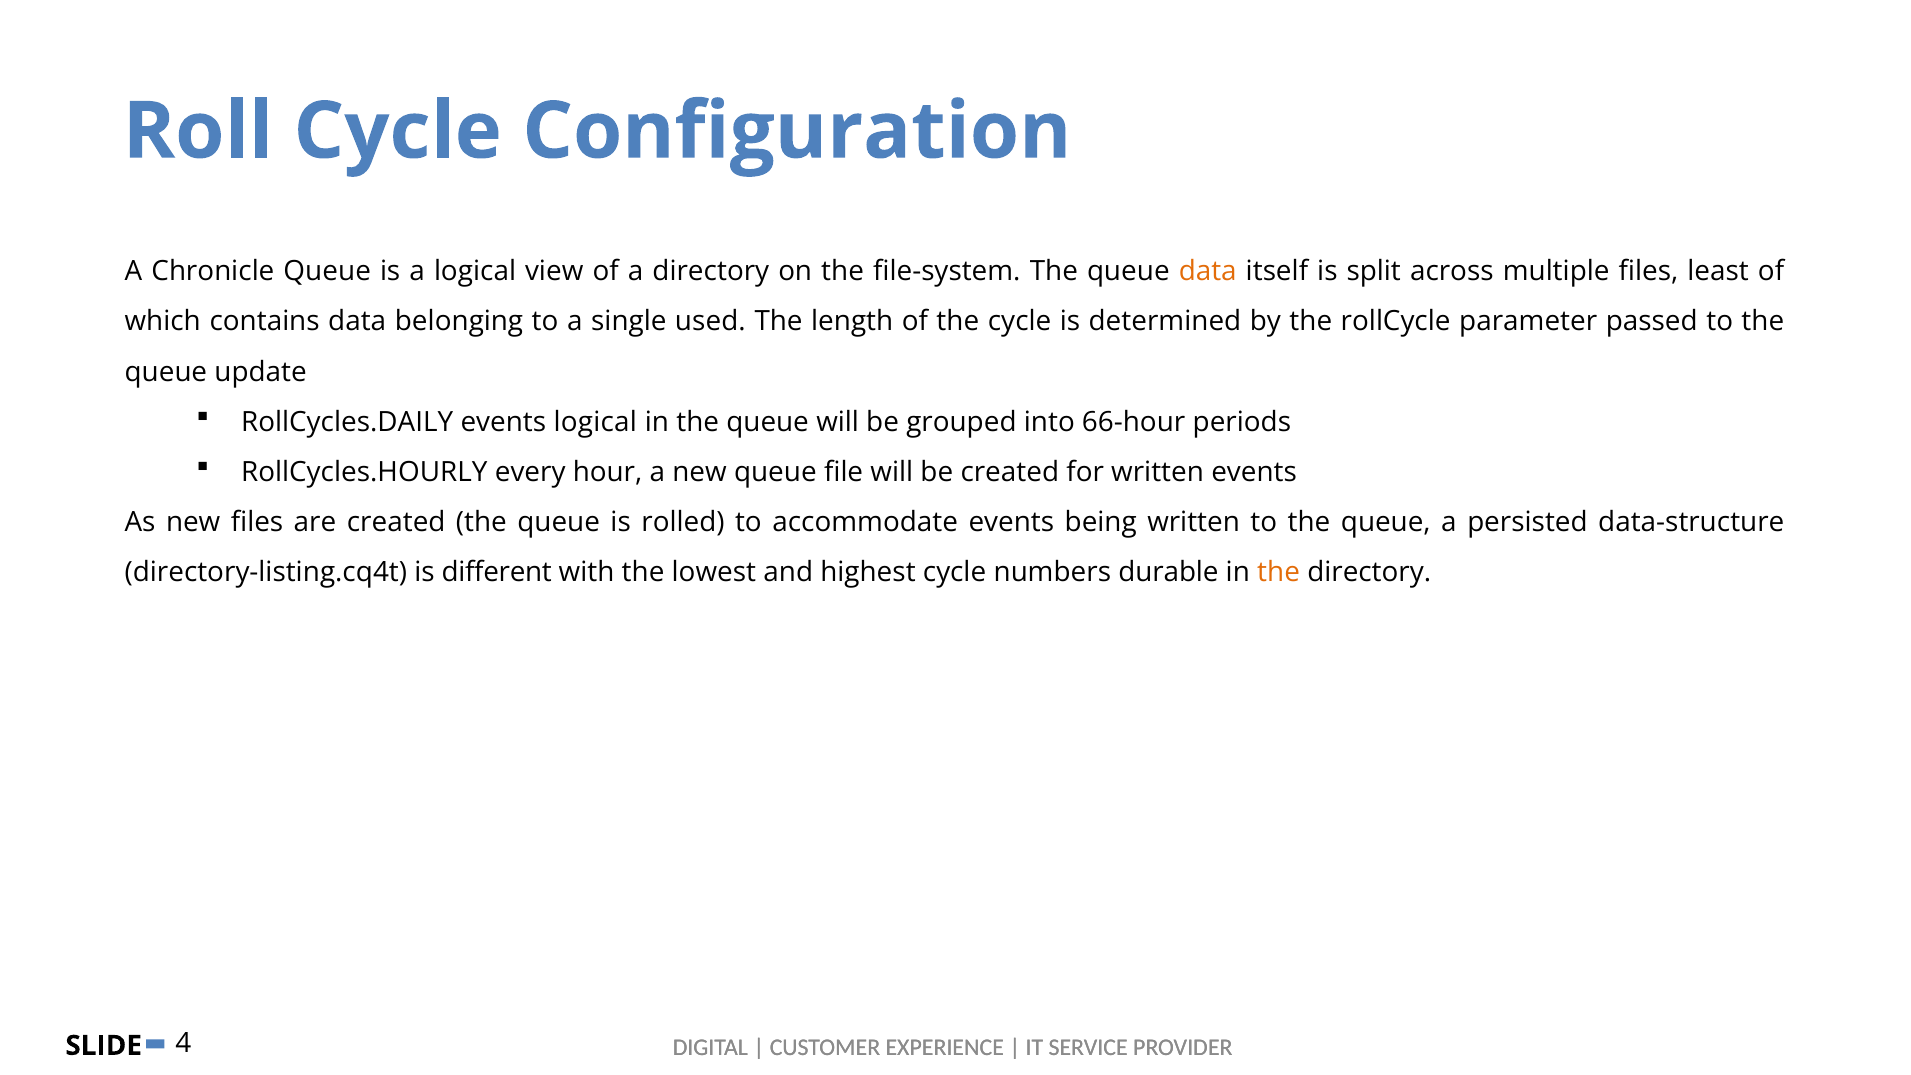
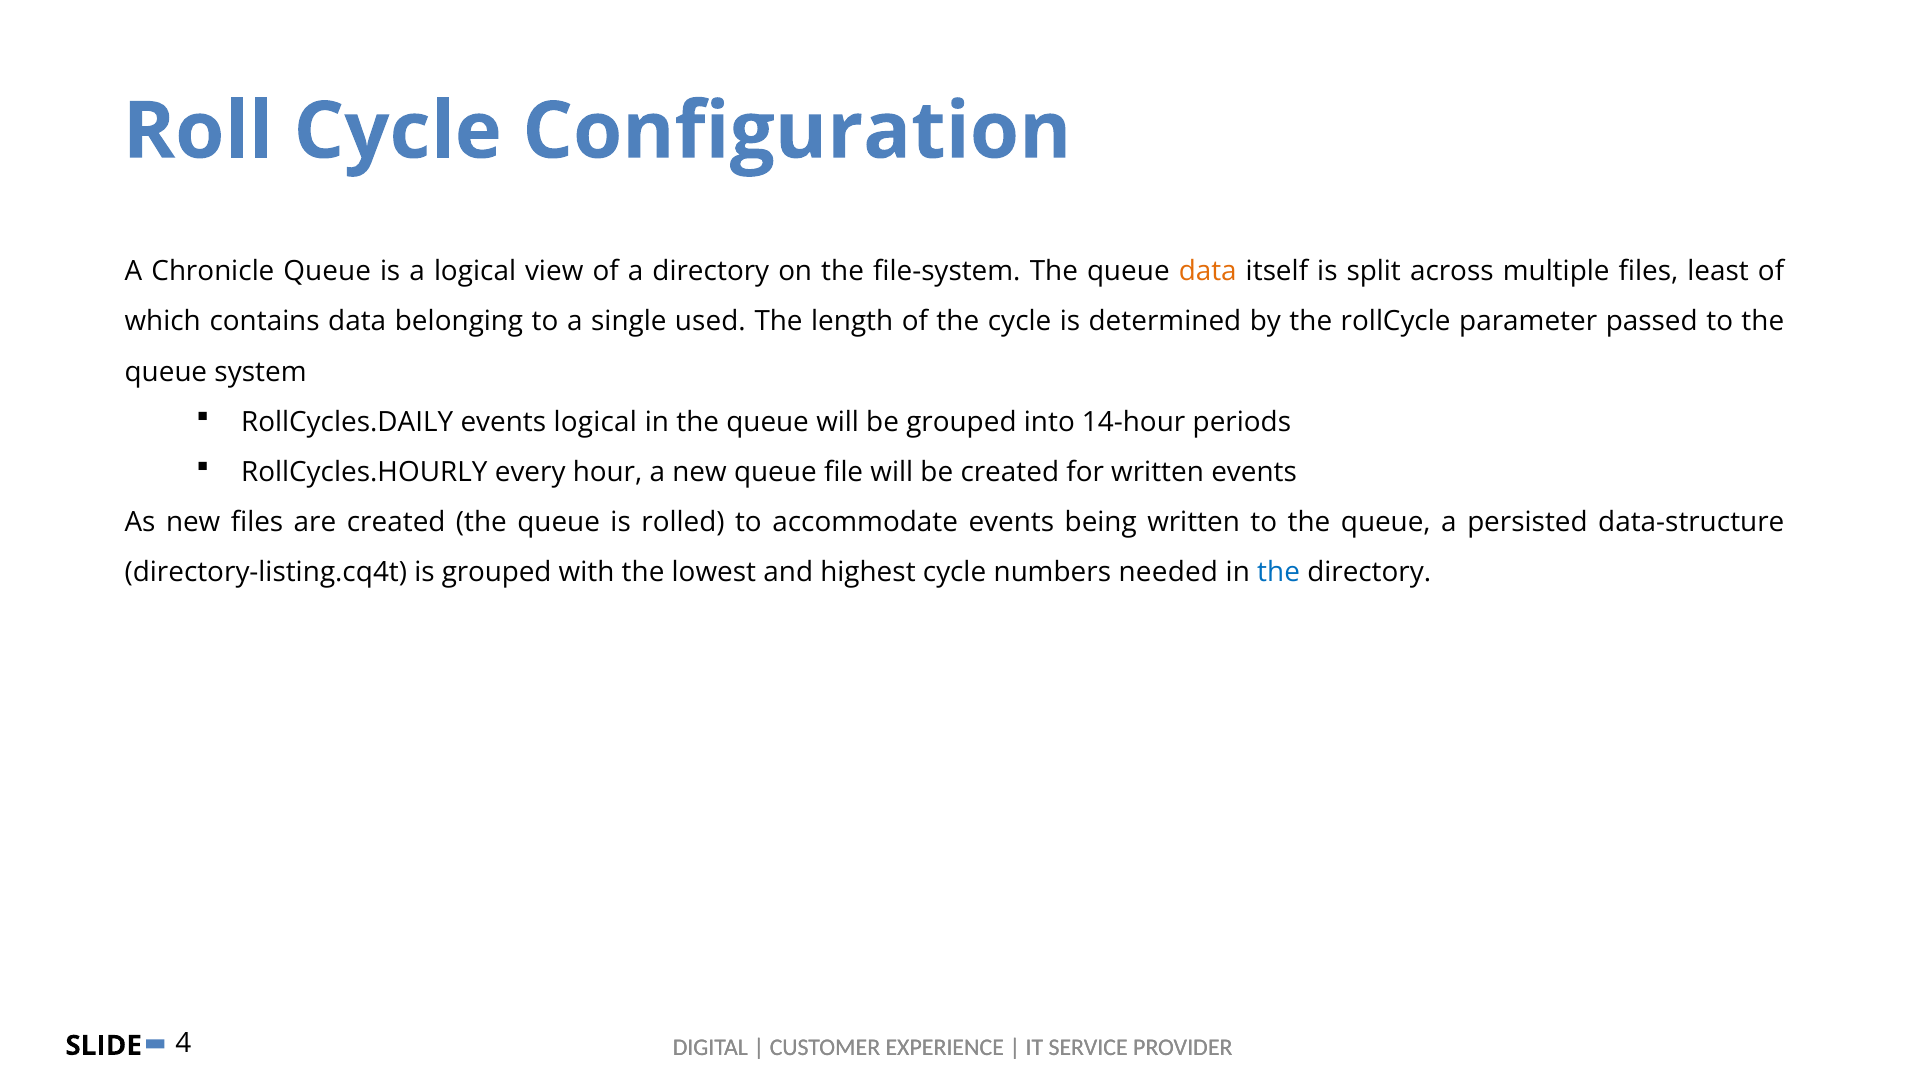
update: update -> system
66-hour: 66-hour -> 14-hour
is different: different -> grouped
durable: durable -> needed
the at (1279, 573) colour: orange -> blue
